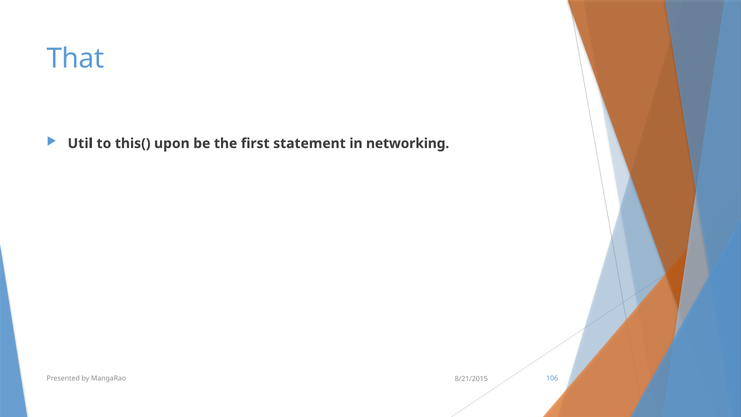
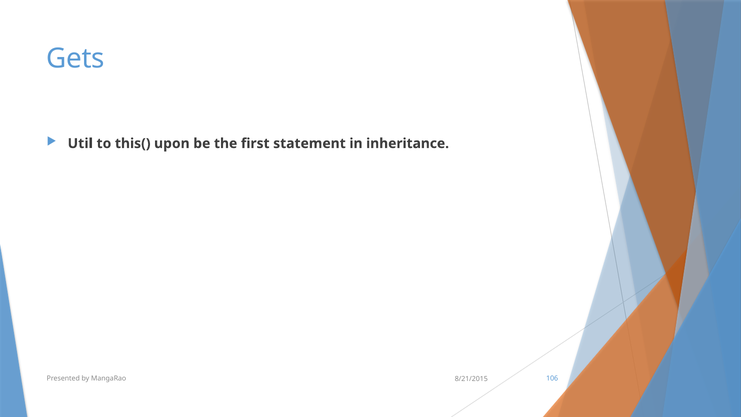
That: That -> Gets
networking: networking -> inheritance
